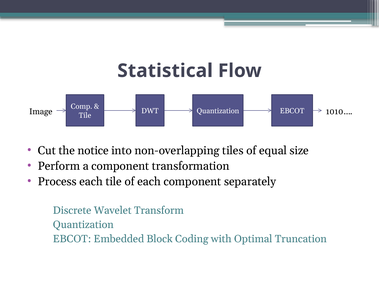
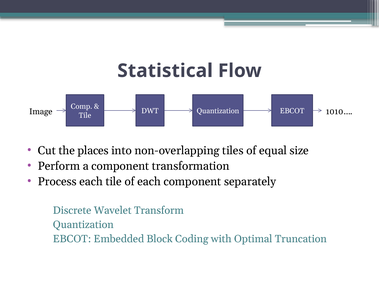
notice: notice -> places
